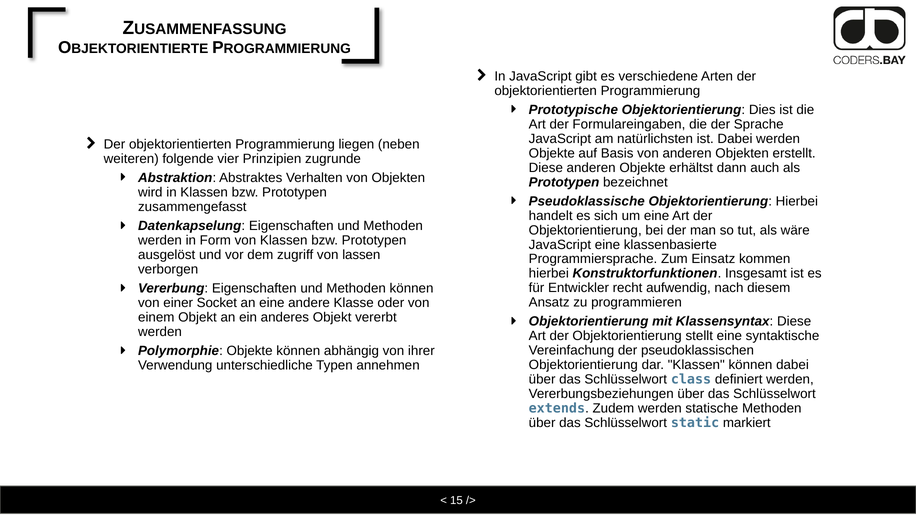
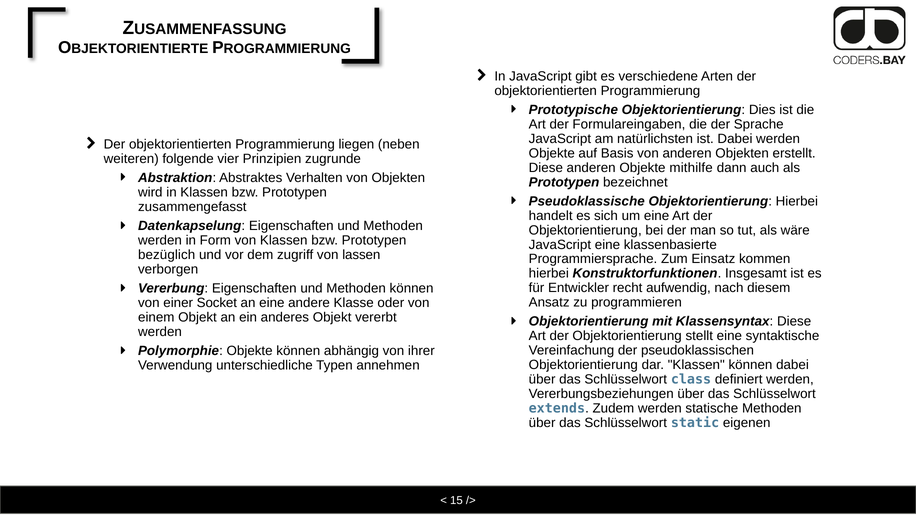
erhältst: erhältst -> mithilfe
ausgelöst: ausgelöst -> bezüglich
markiert: markiert -> eigenen
